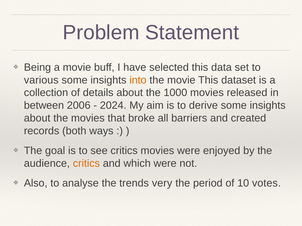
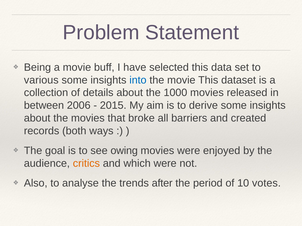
into colour: orange -> blue
2024: 2024 -> 2015
see critics: critics -> owing
very: very -> after
